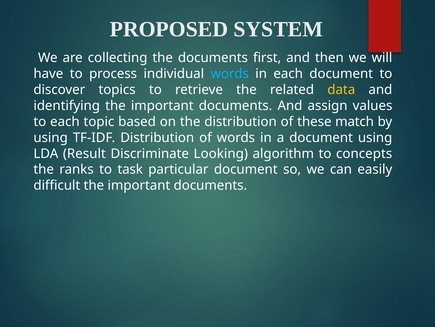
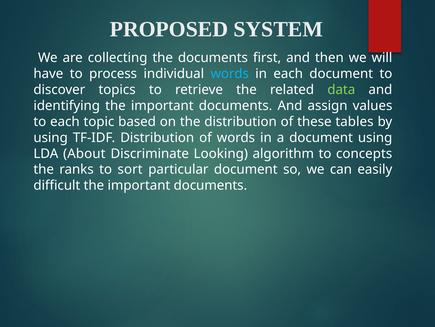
data colour: yellow -> light green
match: match -> tables
Result: Result -> About
task: task -> sort
